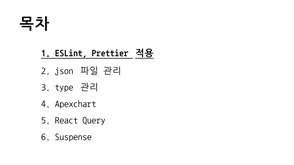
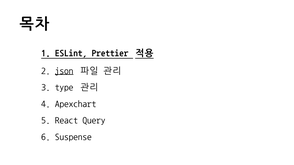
json underline: none -> present
